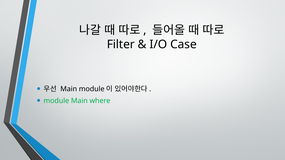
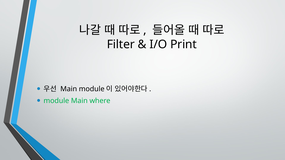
Case: Case -> Print
